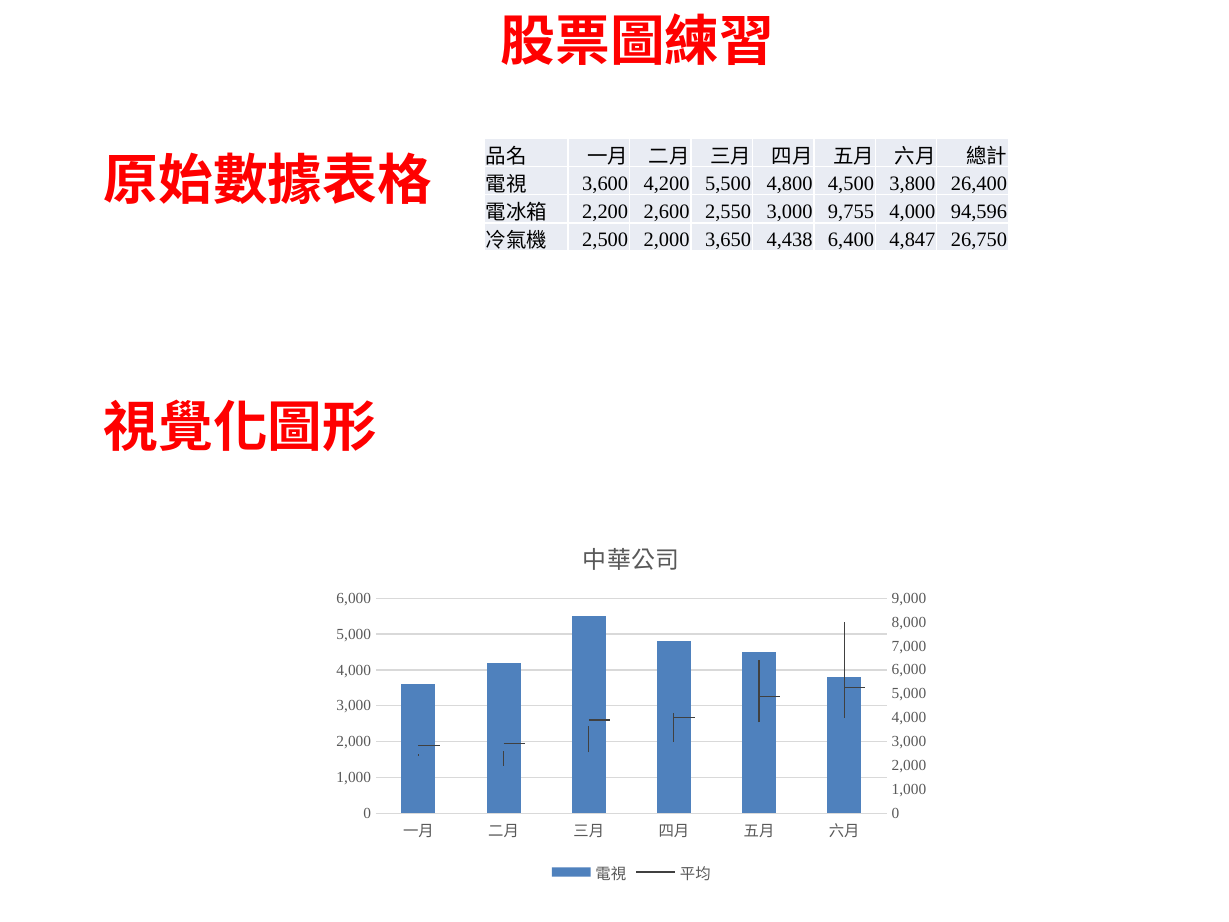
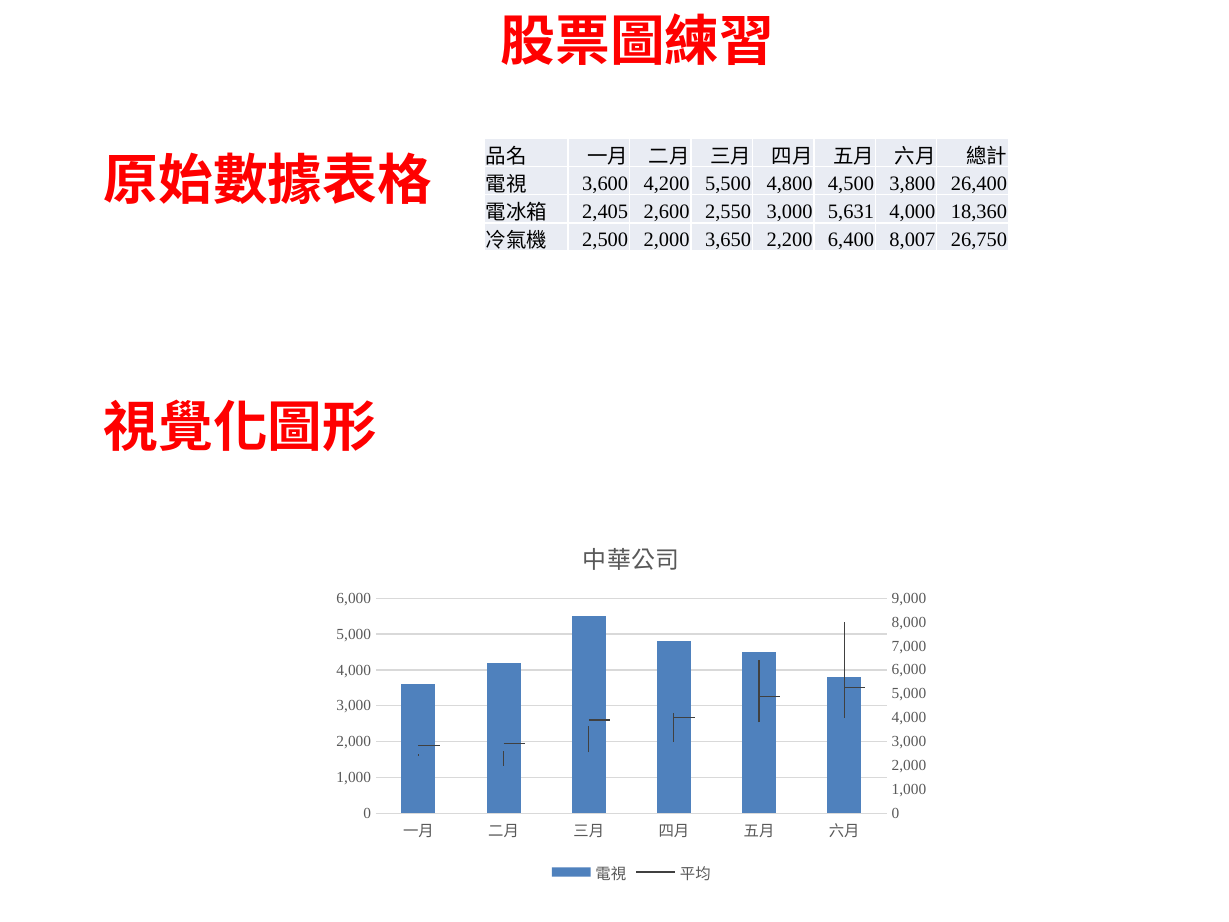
2,200: 2,200 -> 2,405
9,755: 9,755 -> 5,631
94,596: 94,596 -> 18,360
4,438: 4,438 -> 2,200
4,847: 4,847 -> 8,007
